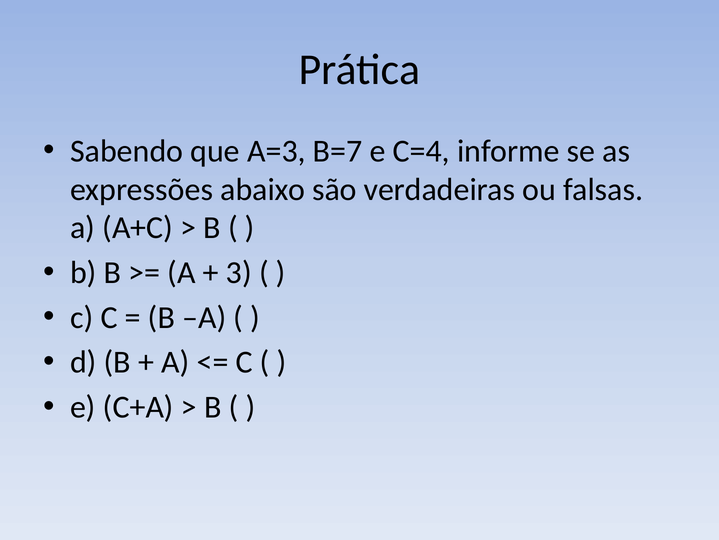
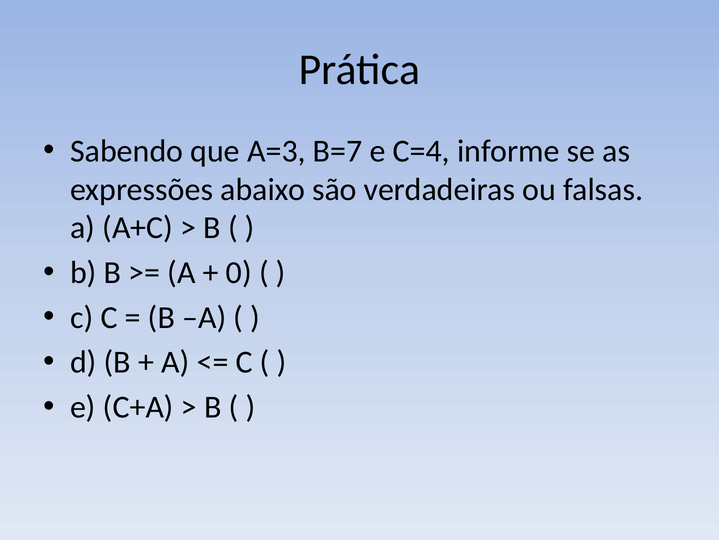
3: 3 -> 0
